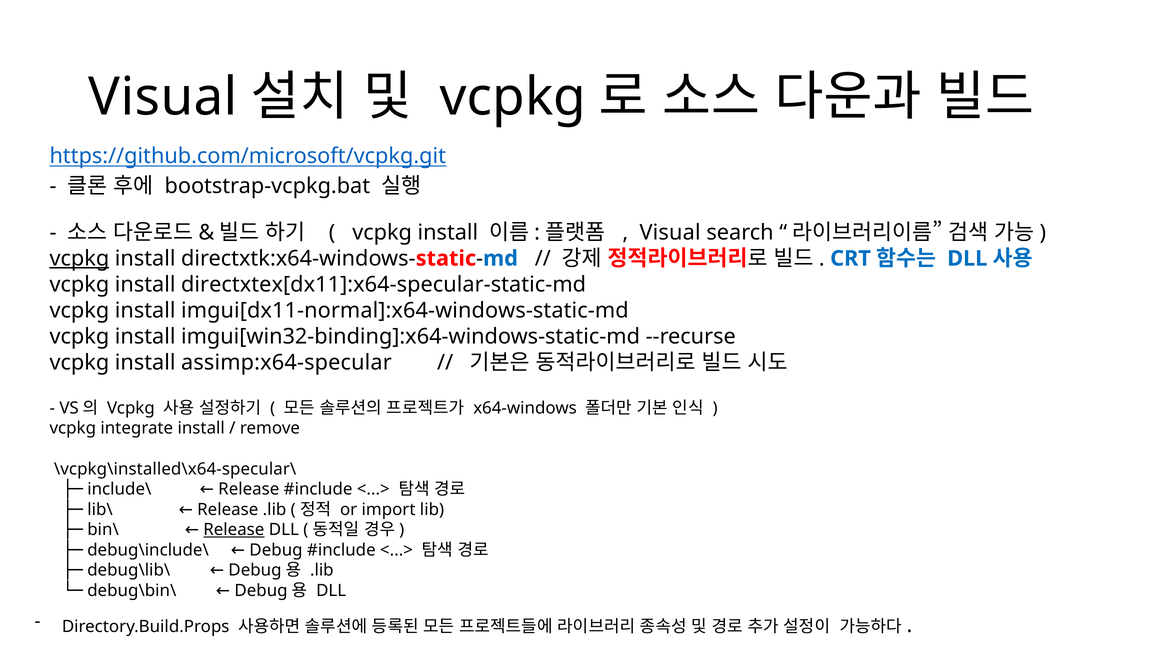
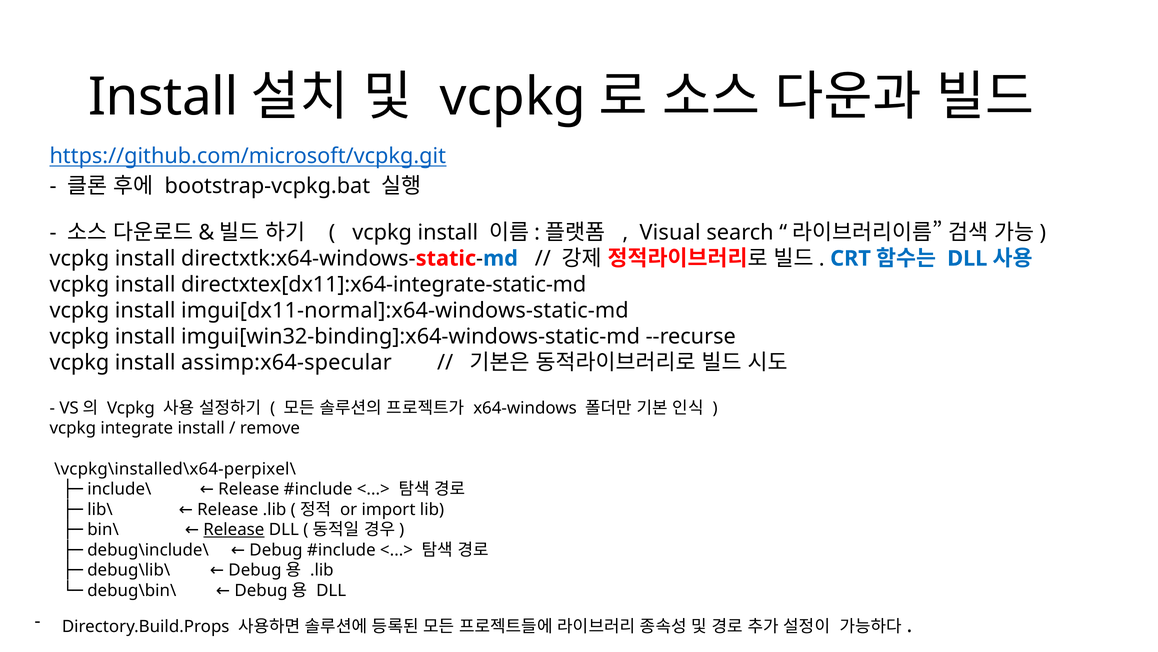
Visual at (163, 97): Visual -> Install
vcpkg at (79, 258) underline: present -> none
directxtex[dx11]:x64-specular-static-md: directxtex[dx11]:x64-specular-static-md -> directxtex[dx11]:x64-integrate-static-md
\vcpkg\installed\x64-specular\: \vcpkg\installed\x64-specular\ -> \vcpkg\installed\x64-perpixel\
